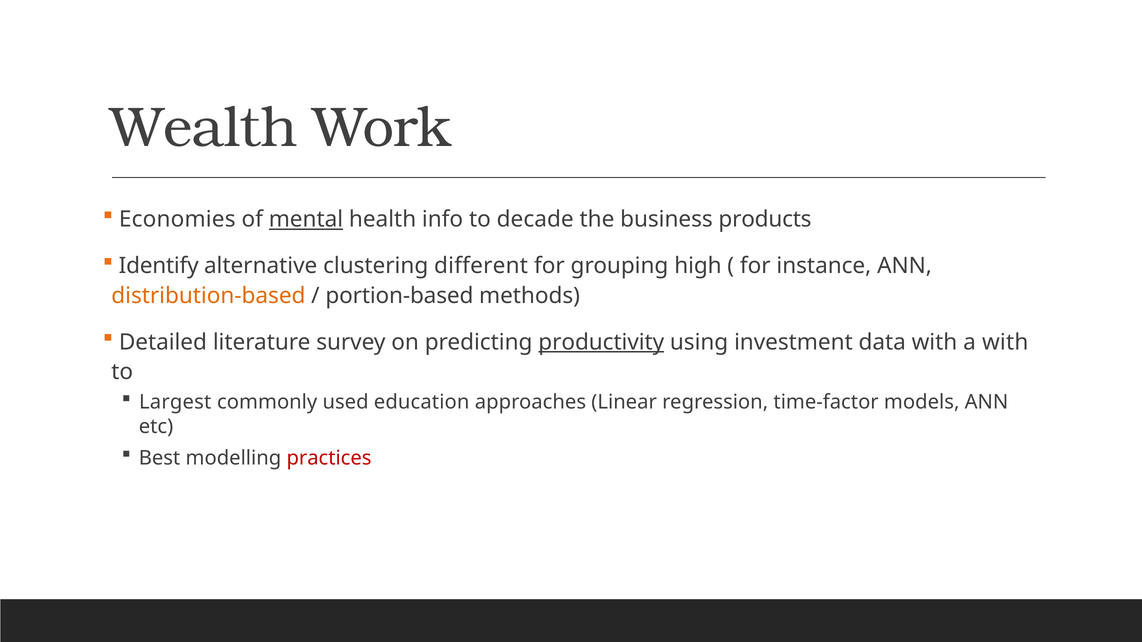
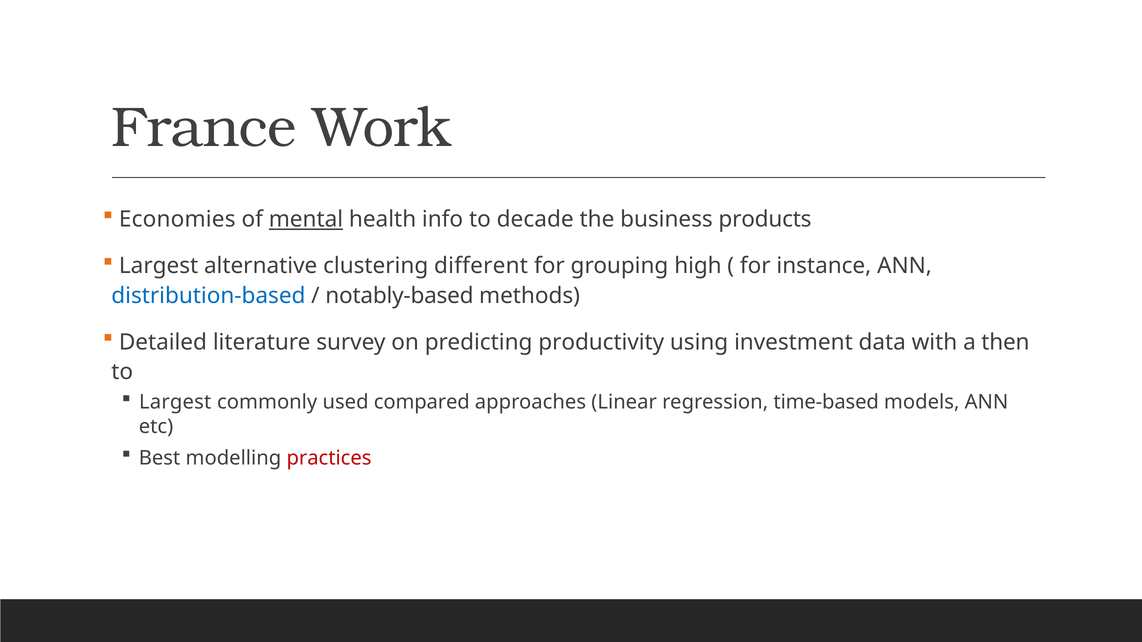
Wealth: Wealth -> France
Identify at (159, 266): Identify -> Largest
distribution-based colour: orange -> blue
portion-based: portion-based -> notably-based
productivity underline: present -> none
a with: with -> then
education: education -> compared
time-factor: time-factor -> time-based
